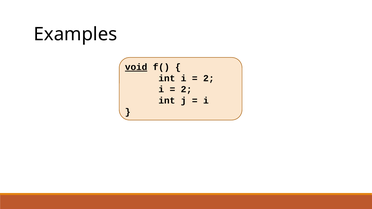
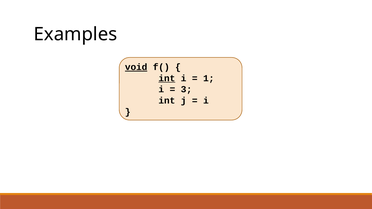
int at (167, 78) underline: none -> present
2 at (209, 78): 2 -> 1
2 at (186, 90): 2 -> 3
